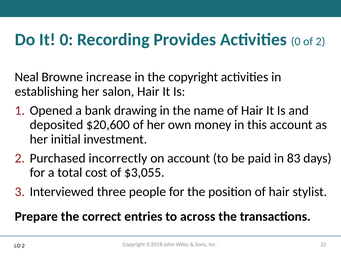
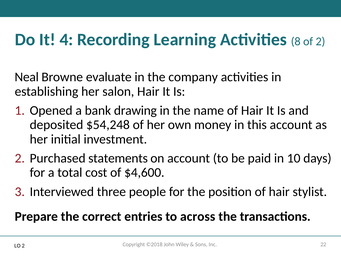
It 0: 0 -> 4
Provides: Provides -> Learning
Activities 0: 0 -> 8
increase: increase -> evaluate
the copyright: copyright -> company
$20,600: $20,600 -> $54,248
incorrectly: incorrectly -> statements
83: 83 -> 10
$3,055: $3,055 -> $4,600
